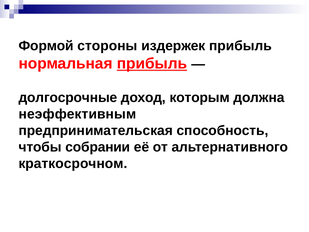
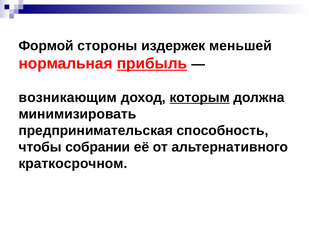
издержек прибыль: прибыль -> меньшей
долгосрочные: долгосрочные -> возникающим
которым underline: none -> present
неэффективным: неэффективным -> минимизировать
